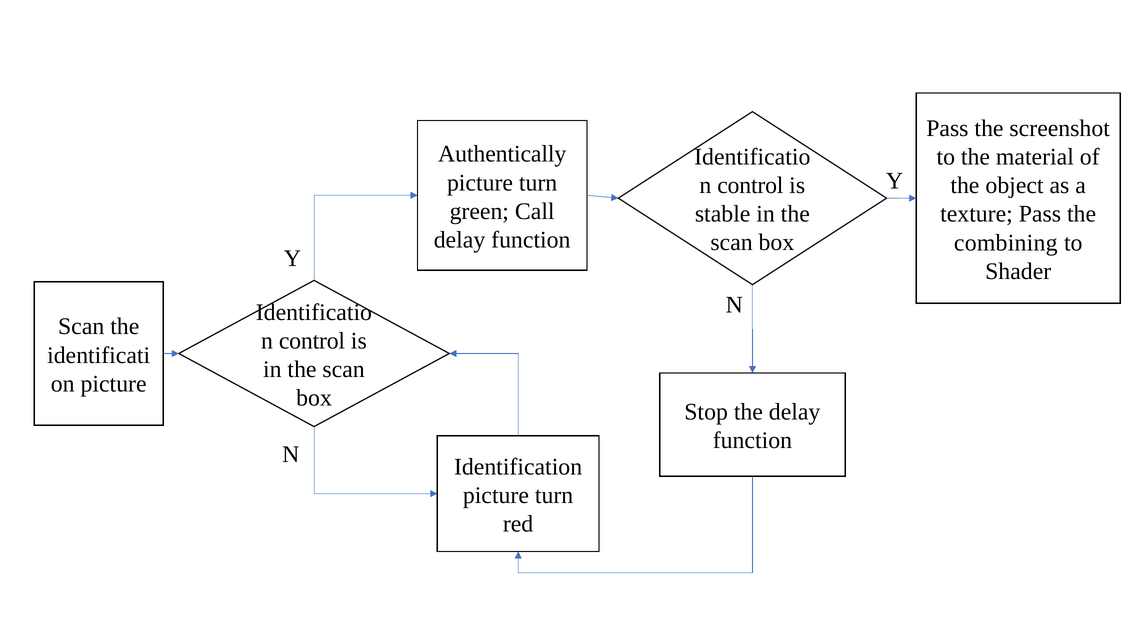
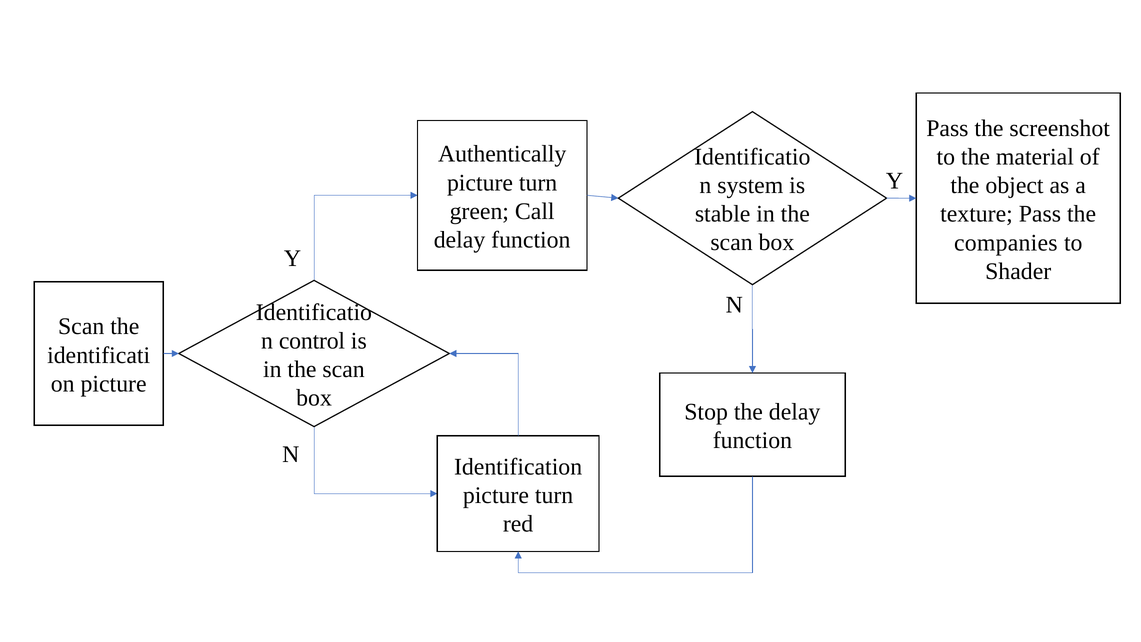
control at (750, 185): control -> system
combining: combining -> companies
